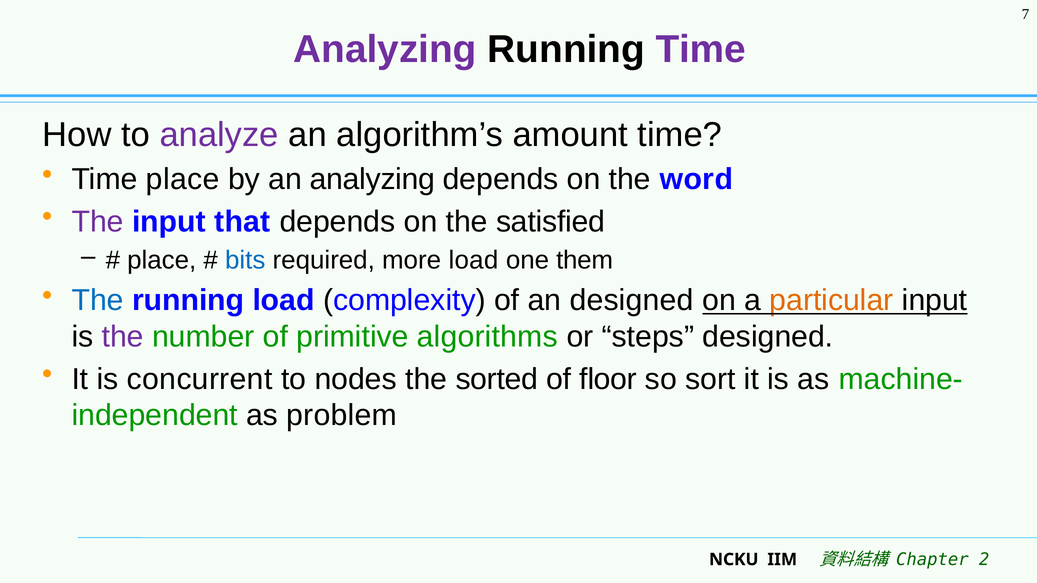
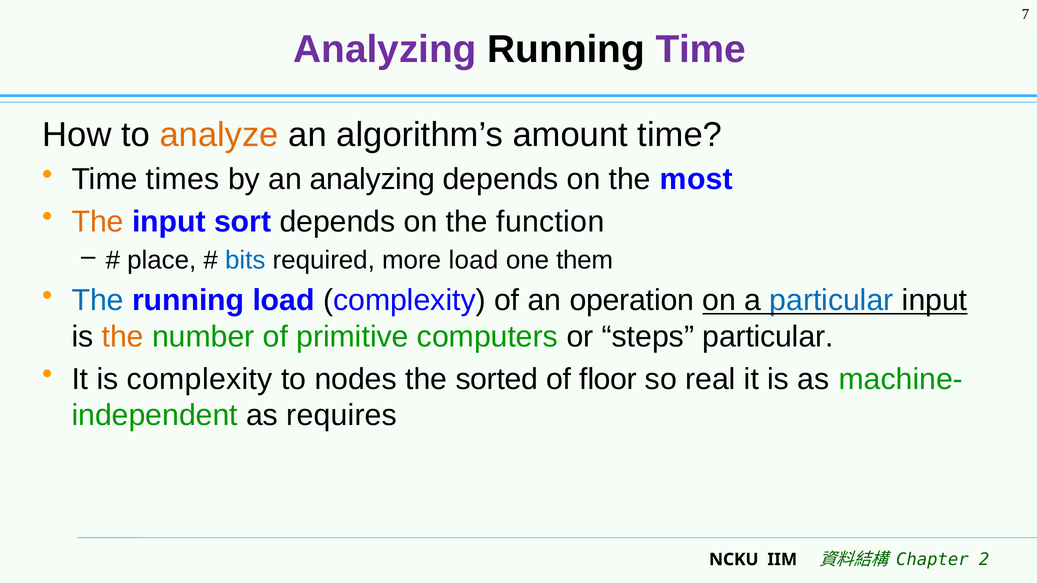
analyze colour: purple -> orange
Time place: place -> times
word: word -> most
The at (98, 222) colour: purple -> orange
that: that -> sort
satisfied: satisfied -> function
an designed: designed -> operation
particular at (831, 301) colour: orange -> blue
the at (123, 337) colour: purple -> orange
algorithms: algorithms -> computers
steps designed: designed -> particular
is concurrent: concurrent -> complexity
sort: sort -> real
problem: problem -> requires
